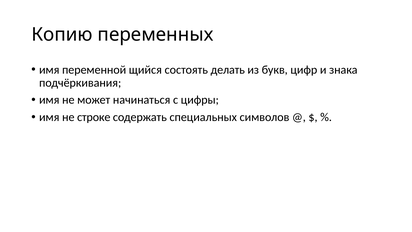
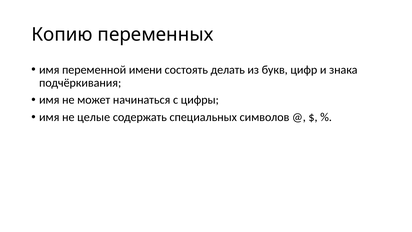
щийся: щийся -> имени
строке: строке -> целые
